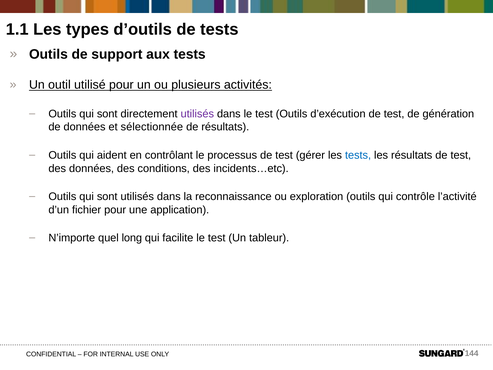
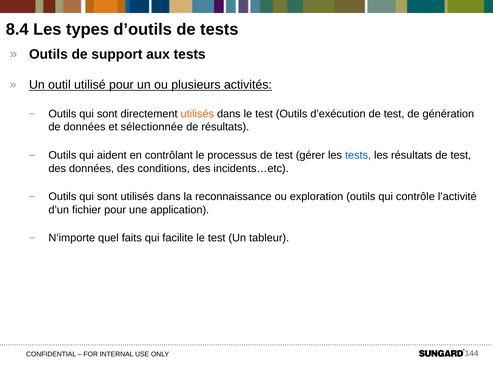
1.1: 1.1 -> 8.4
utilisés at (197, 114) colour: purple -> orange
long: long -> faits
